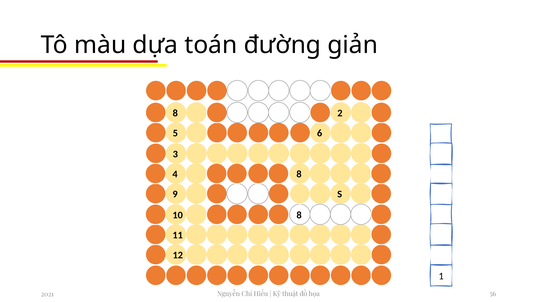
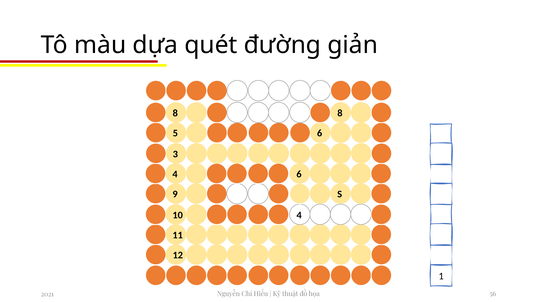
toán: toán -> quét
8 2: 2 -> 8
4 8: 8 -> 6
10 8: 8 -> 4
